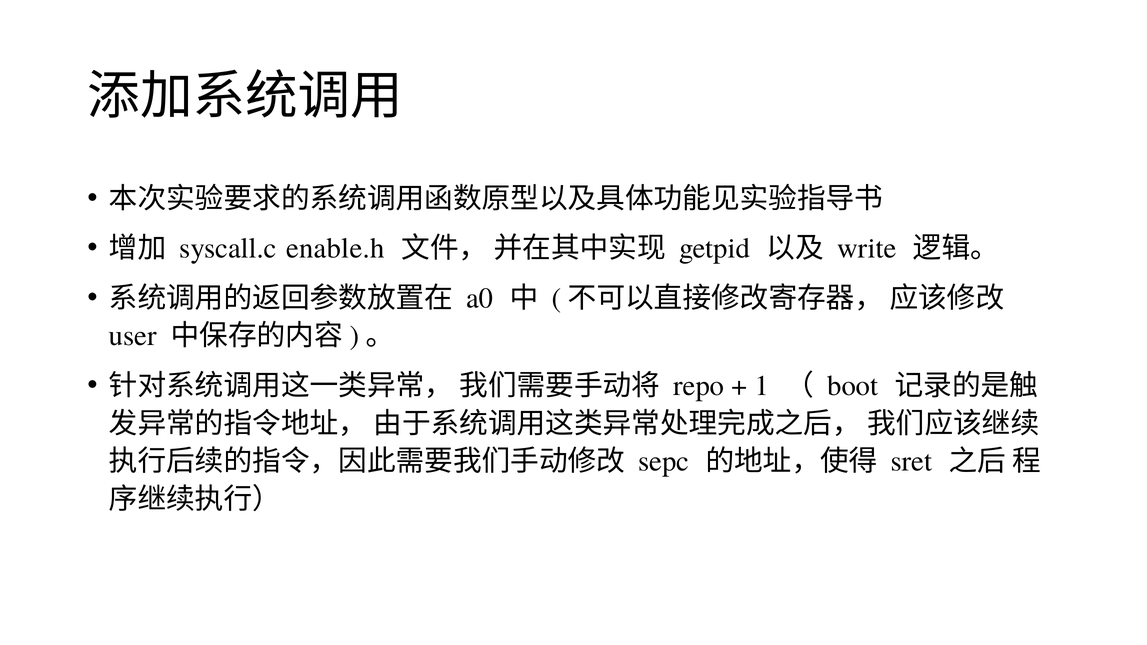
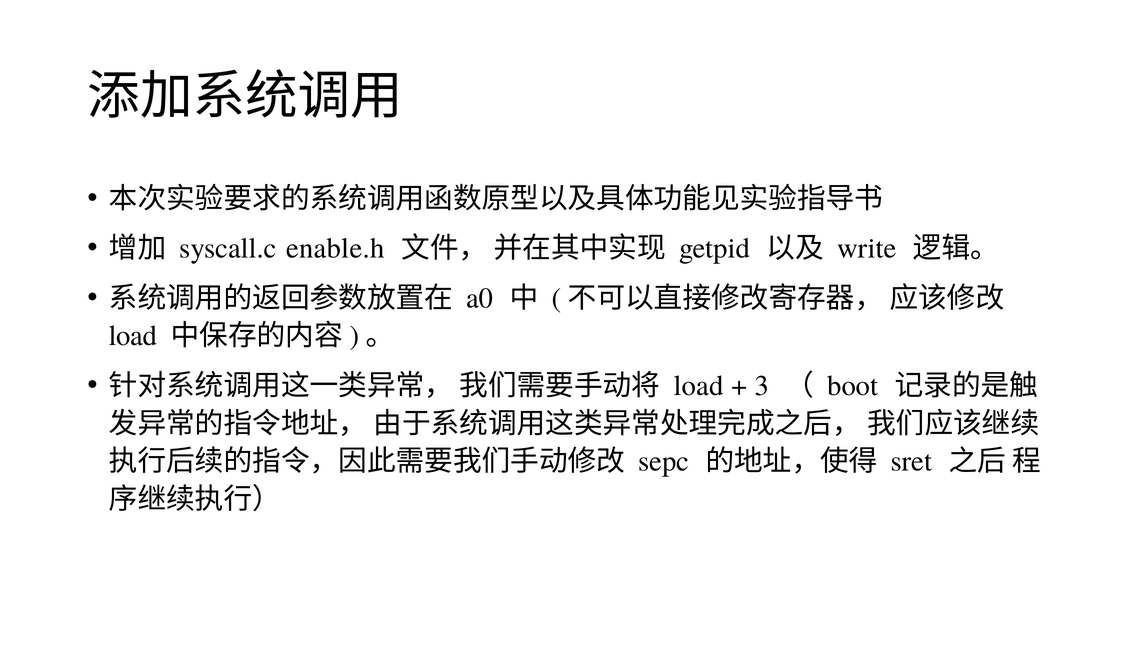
user at (133, 336): user -> load
repo at (699, 386): repo -> load
1: 1 -> 3
